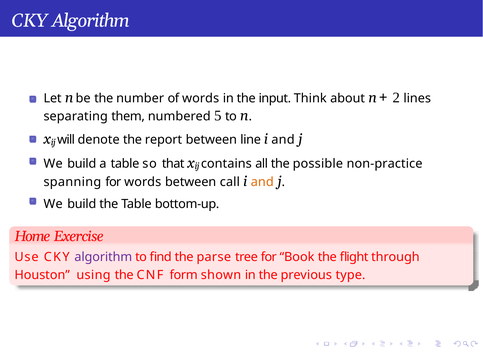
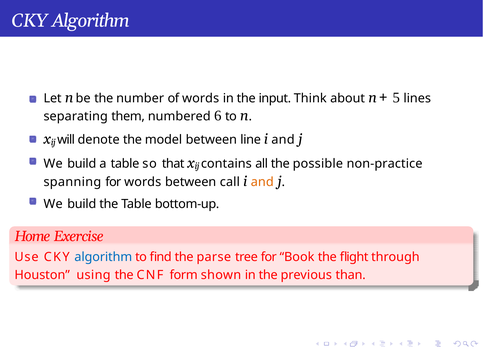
2 at (396, 98): 2 -> 5
numbered 5: 5 -> 6
report: report -> model
algorithm at (103, 257) colour: purple -> blue
type: type -> than
